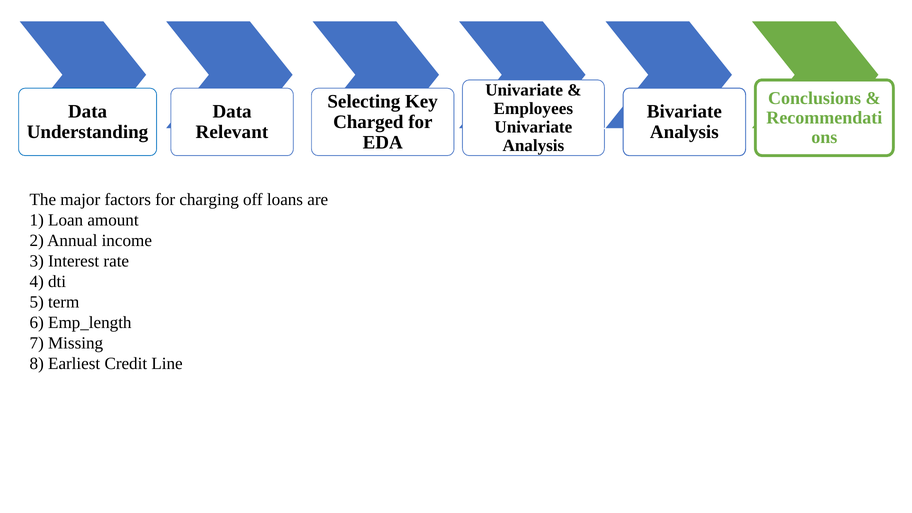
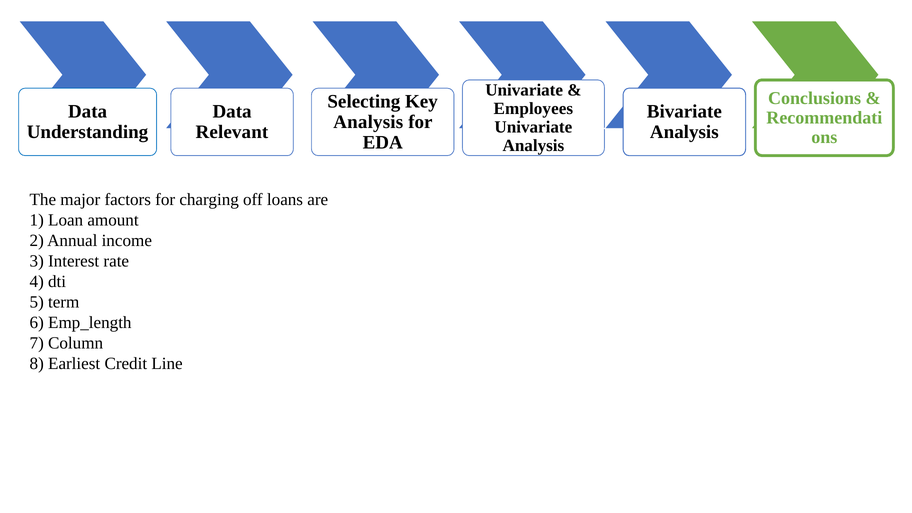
Charged at (368, 122): Charged -> Analysis
Missing: Missing -> Column
